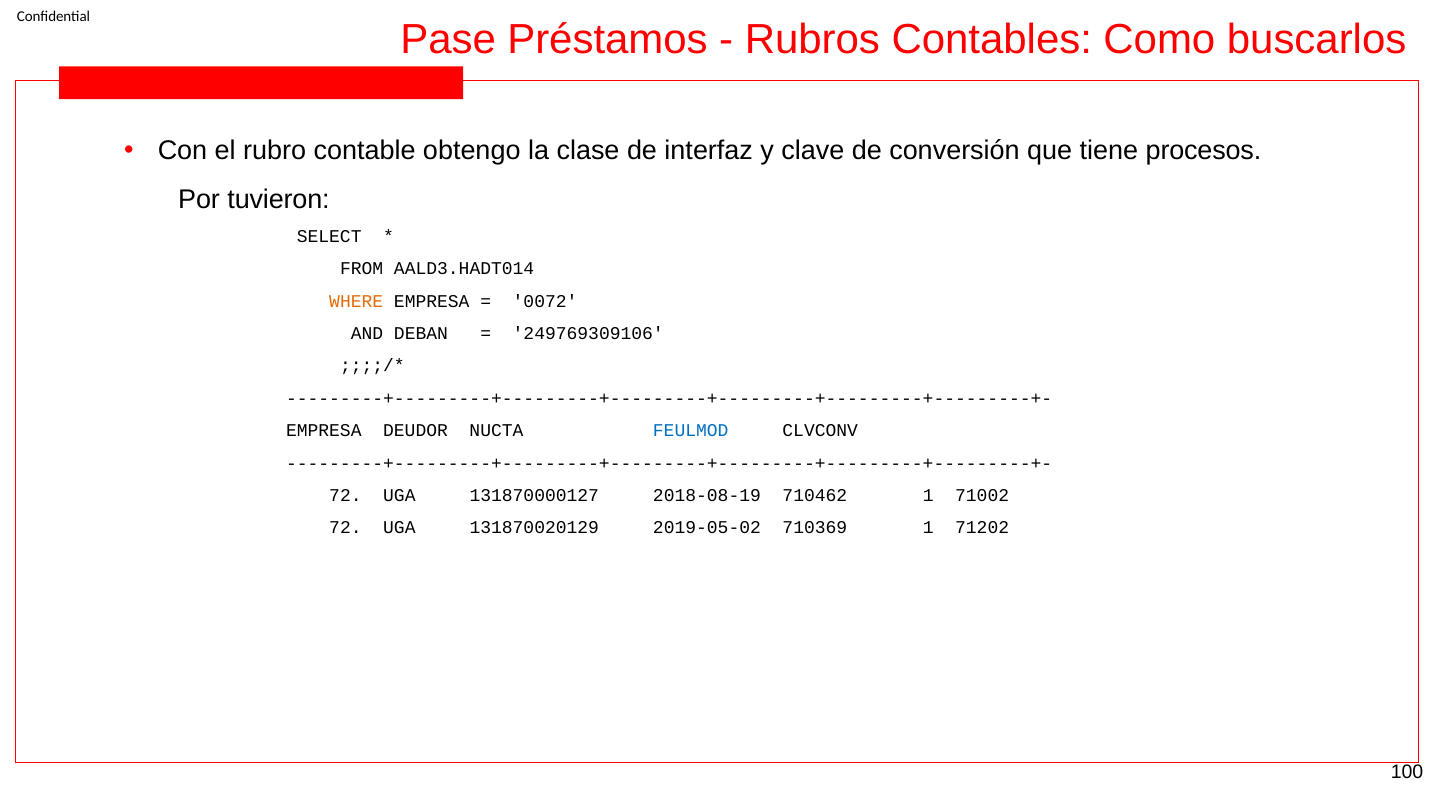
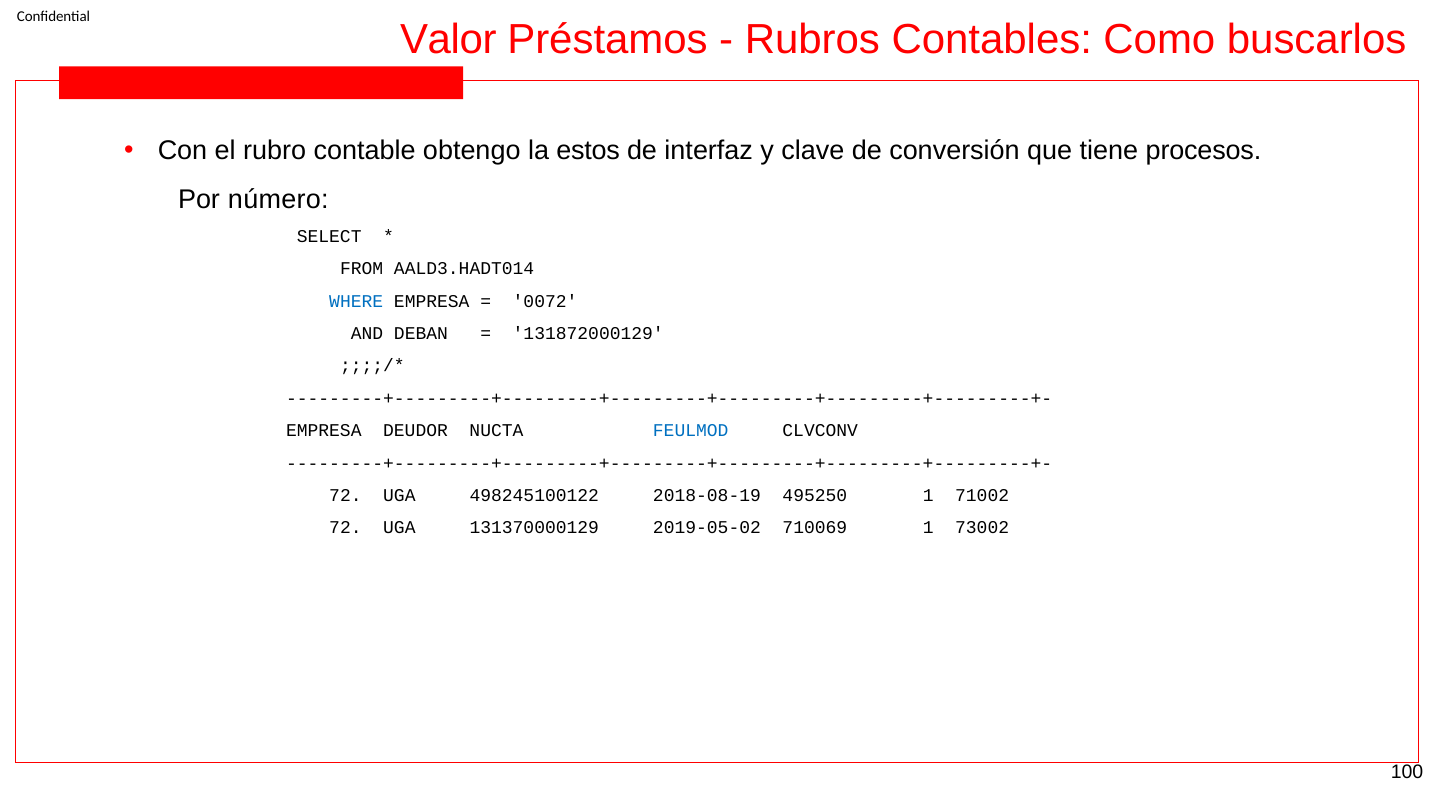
Pase: Pase -> Valor
clase: clase -> estos
tuvieron: tuvieron -> número
WHERE colour: orange -> blue
249769309106: 249769309106 -> 131872000129
131870000127: 131870000127 -> 498245100122
710462: 710462 -> 495250
131870020129: 131870020129 -> 131370000129
710369: 710369 -> 710069
71202: 71202 -> 73002
